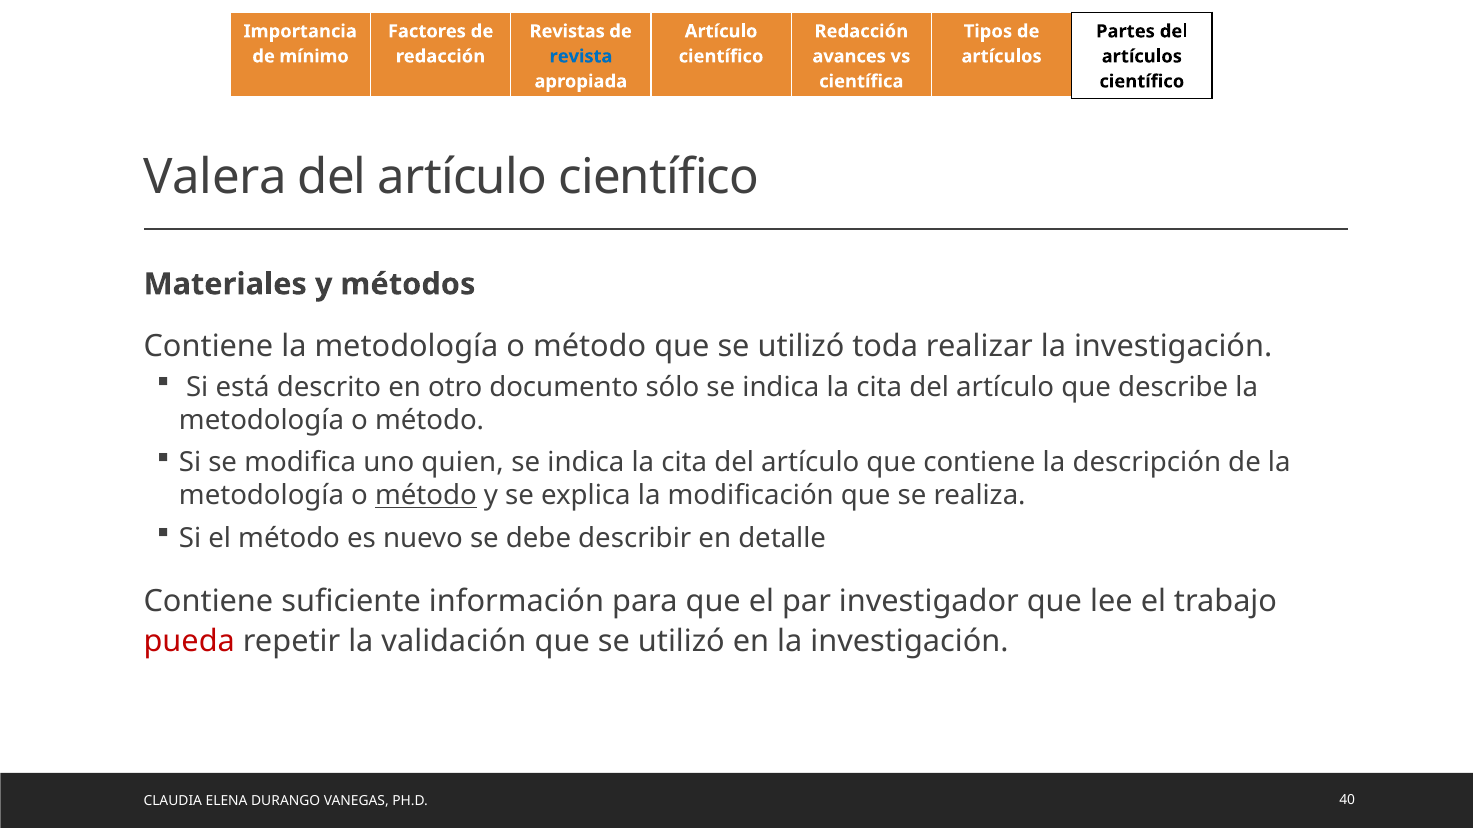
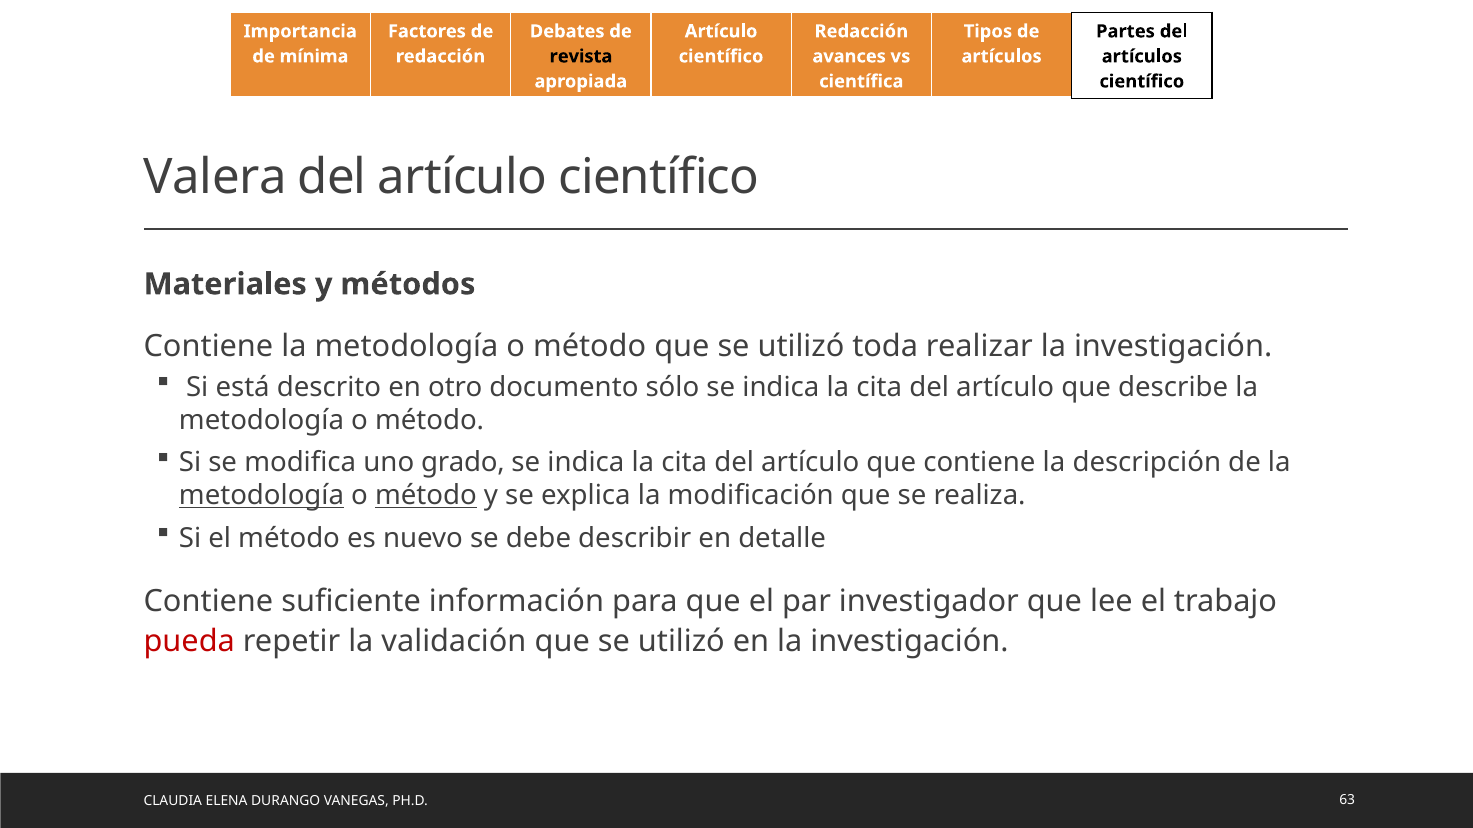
Revistas: Revistas -> Debates
mínimo: mínimo -> mínima
revista colour: blue -> black
quien: quien -> grado
metodología at (262, 496) underline: none -> present
40: 40 -> 63
